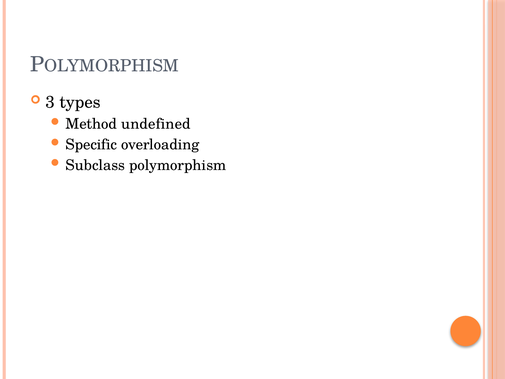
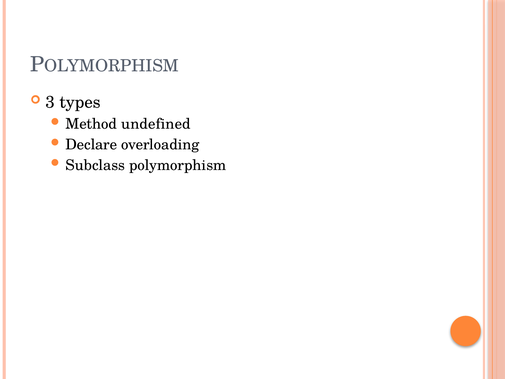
Specific: Specific -> Declare
